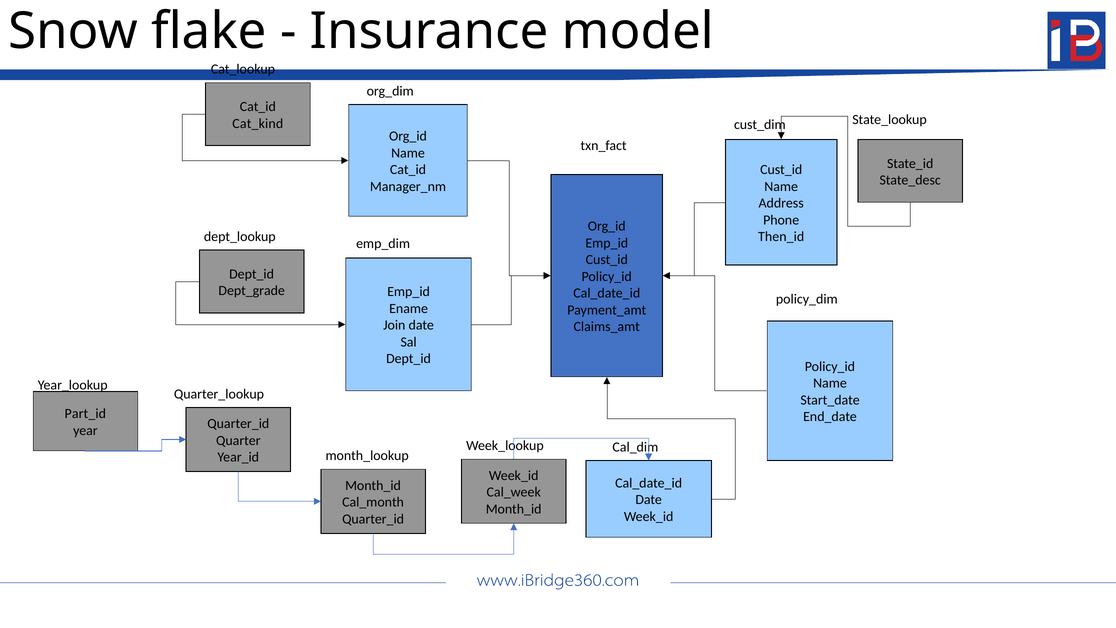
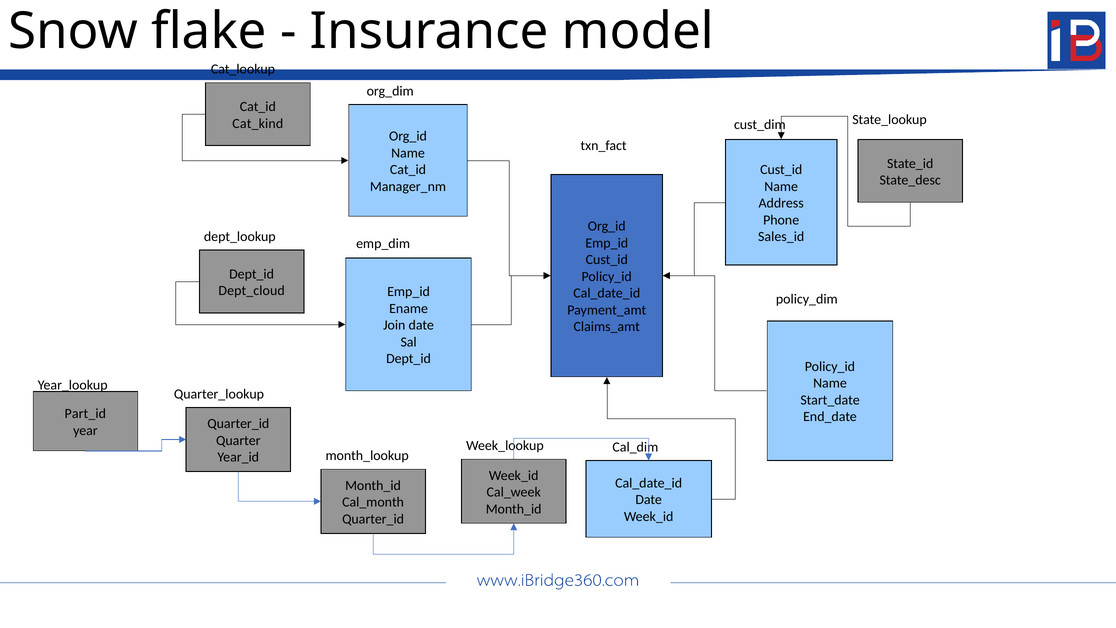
Then_id: Then_id -> Sales_id
Dept_grade: Dept_grade -> Dept_cloud
